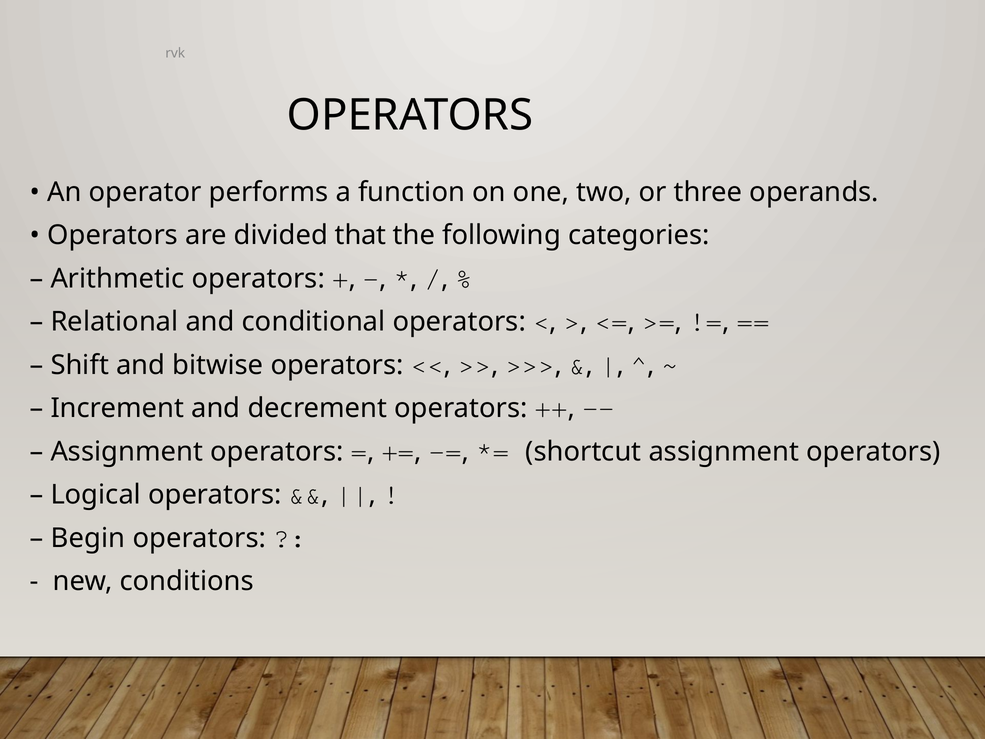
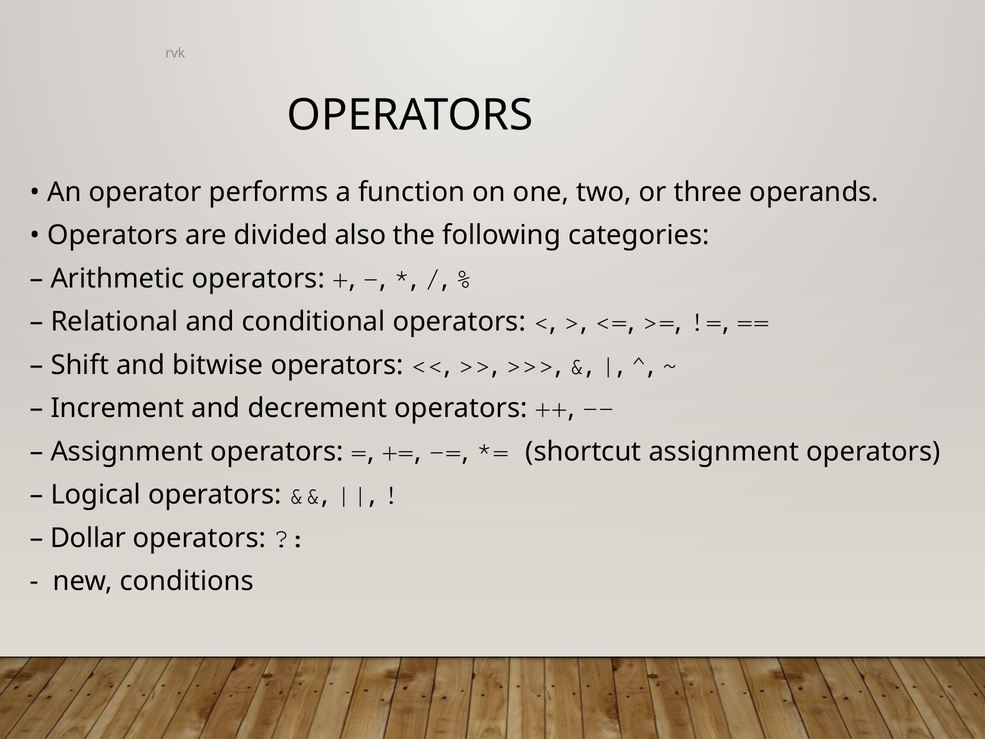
that: that -> also
Begin: Begin -> Dollar
